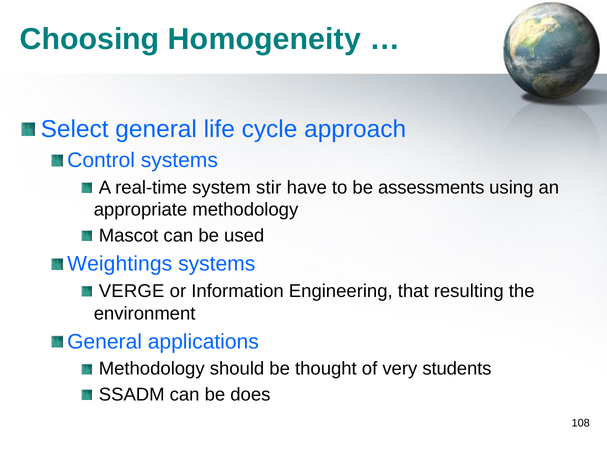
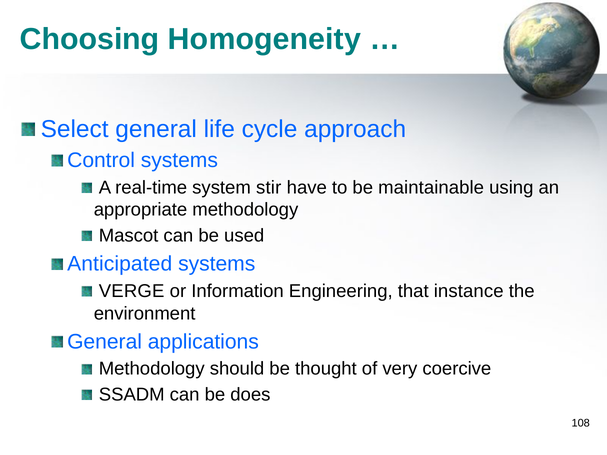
assessments: assessments -> maintainable
Weightings: Weightings -> Anticipated
resulting: resulting -> instance
students: students -> coercive
